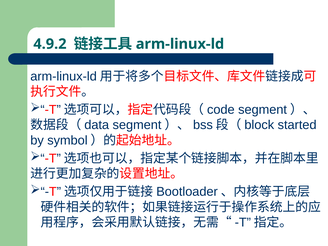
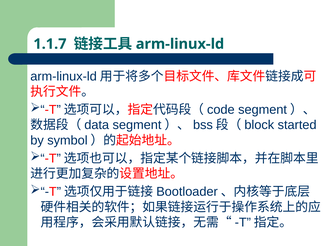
4.9.2: 4.9.2 -> 1.1.7
